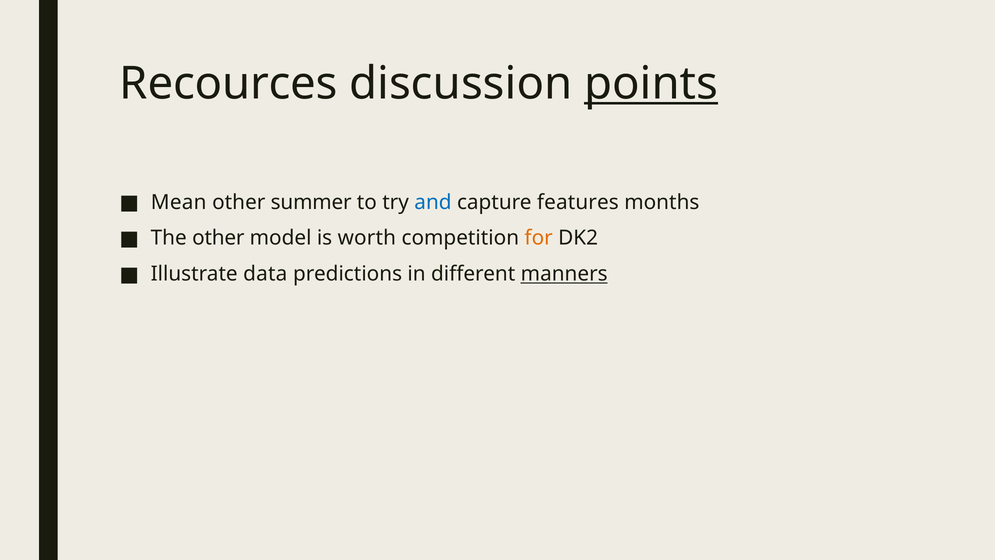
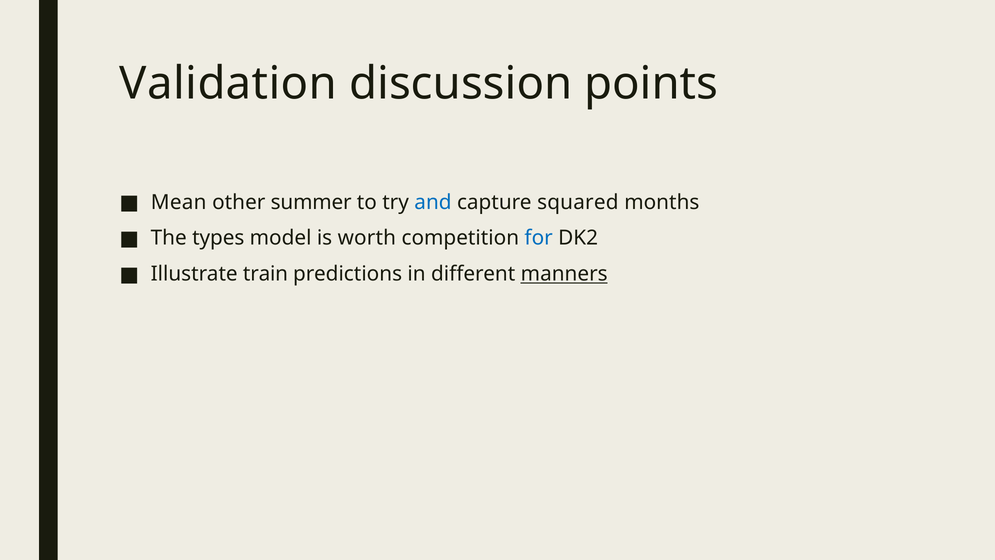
Recources: Recources -> Validation
points underline: present -> none
features: features -> squared
The other: other -> types
for colour: orange -> blue
data: data -> train
